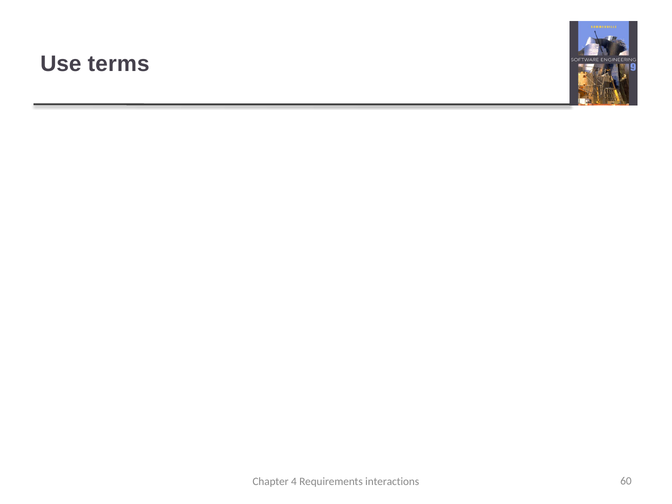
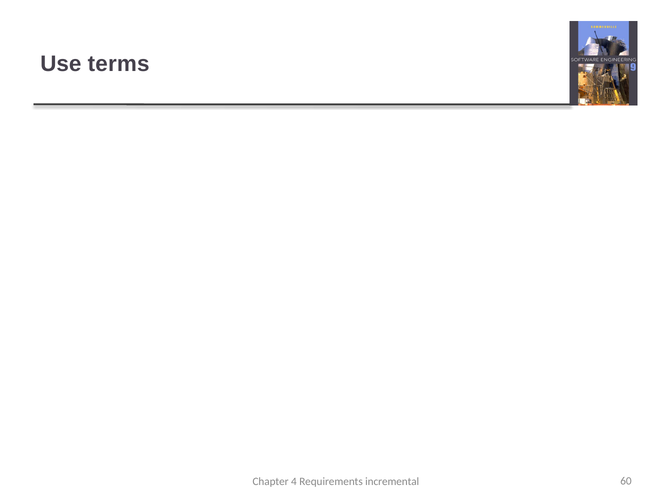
Requirements interactions: interactions -> incremental
